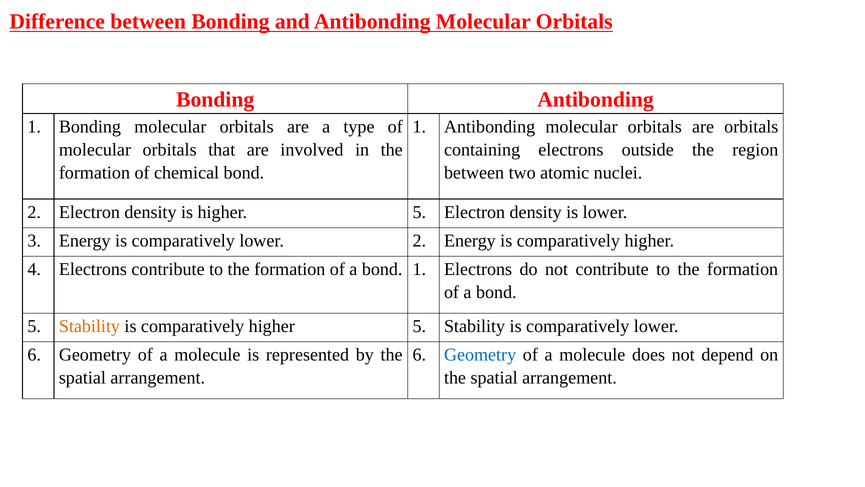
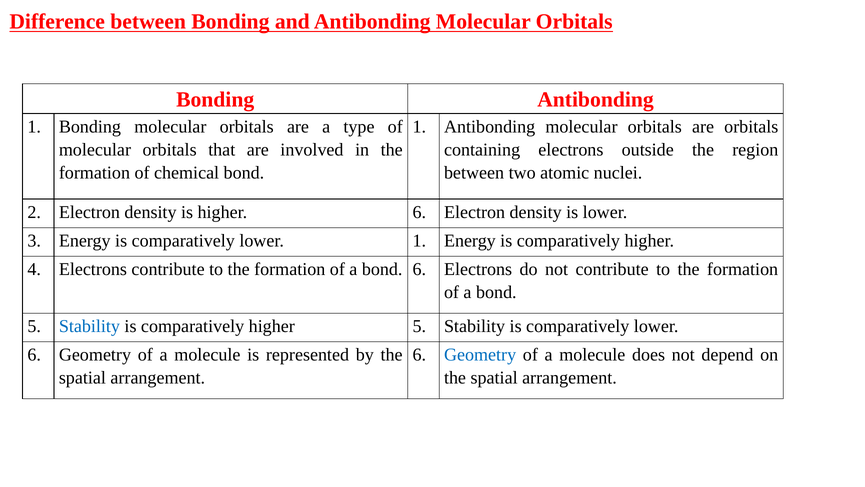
is higher 5: 5 -> 6
lower 2: 2 -> 1
a bond 1: 1 -> 6
Stability at (89, 326) colour: orange -> blue
